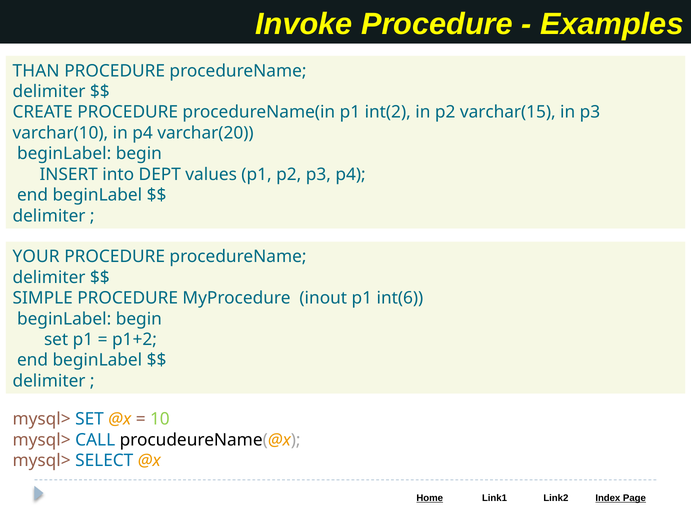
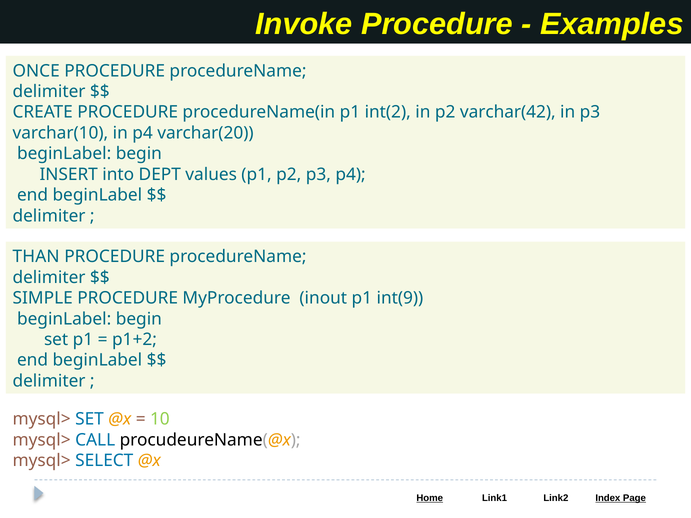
THAN: THAN -> ONCE
varchar(15: varchar(15 -> varchar(42
YOUR: YOUR -> THAN
int(6: int(6 -> int(9
